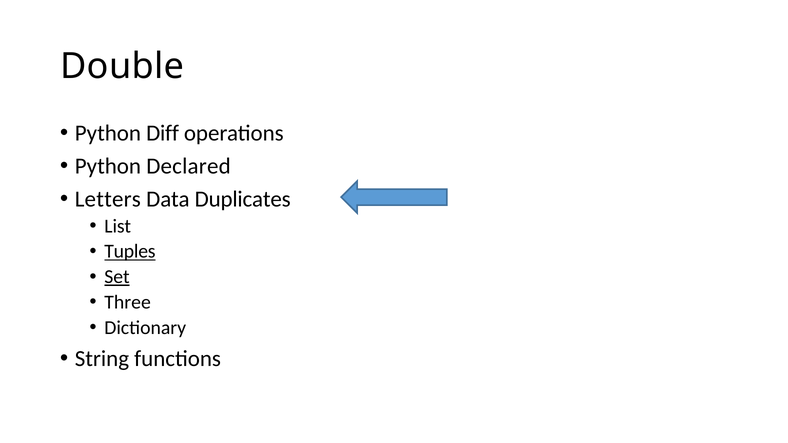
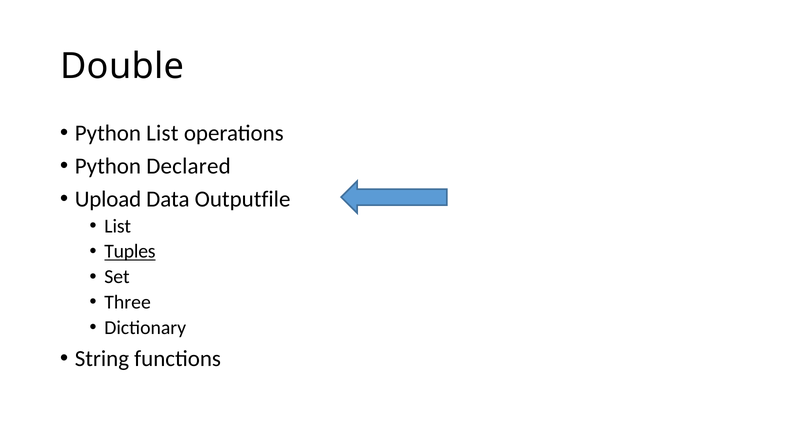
Python Diff: Diff -> List
Letters: Letters -> Upload
Duplicates: Duplicates -> Outputfile
Set underline: present -> none
